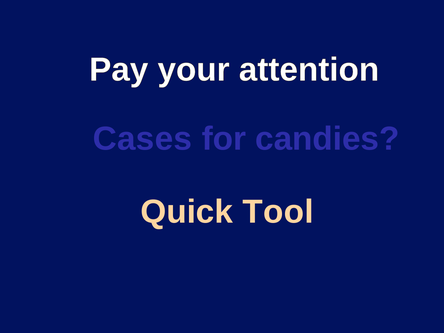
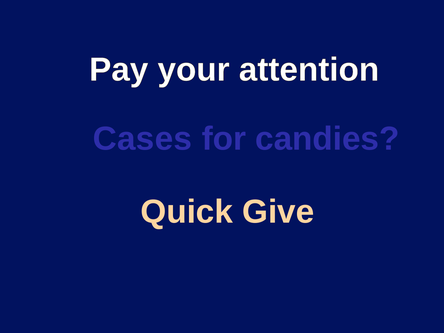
Tool: Tool -> Give
